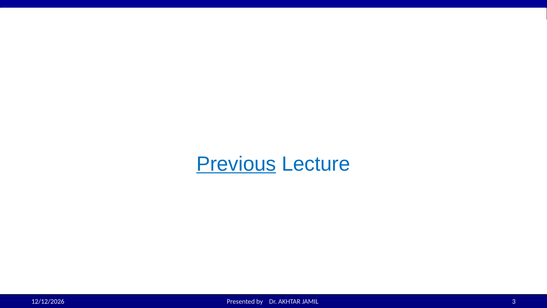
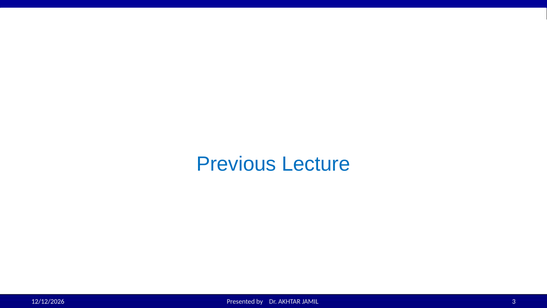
Previous underline: present -> none
